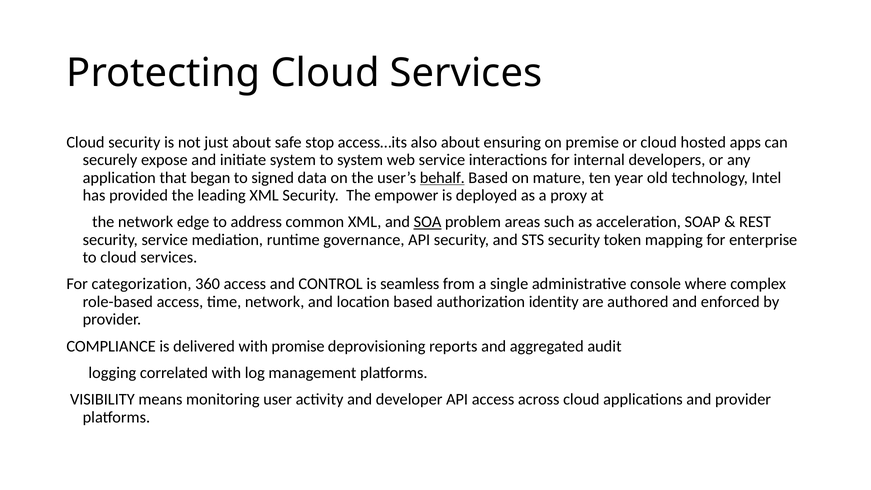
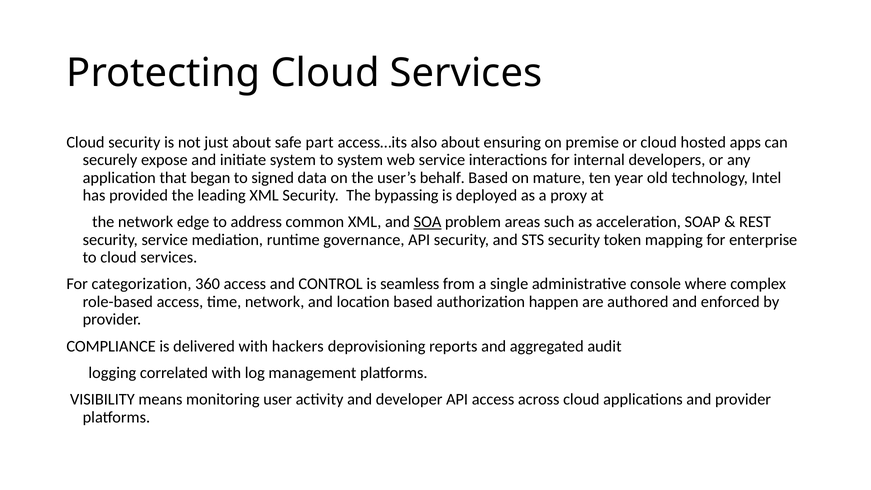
stop: stop -> part
behalf underline: present -> none
empower: empower -> bypassing
identity: identity -> happen
promise: promise -> hackers
